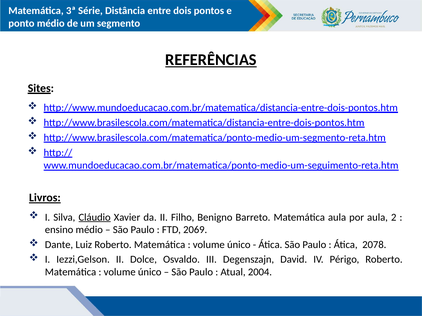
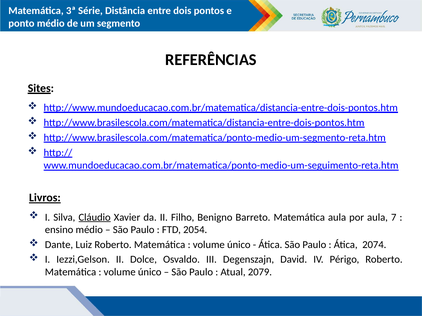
REFERÊNCIAS underline: present -> none
2: 2 -> 7
2069: 2069 -> 2054
2078: 2078 -> 2074
2004: 2004 -> 2079
